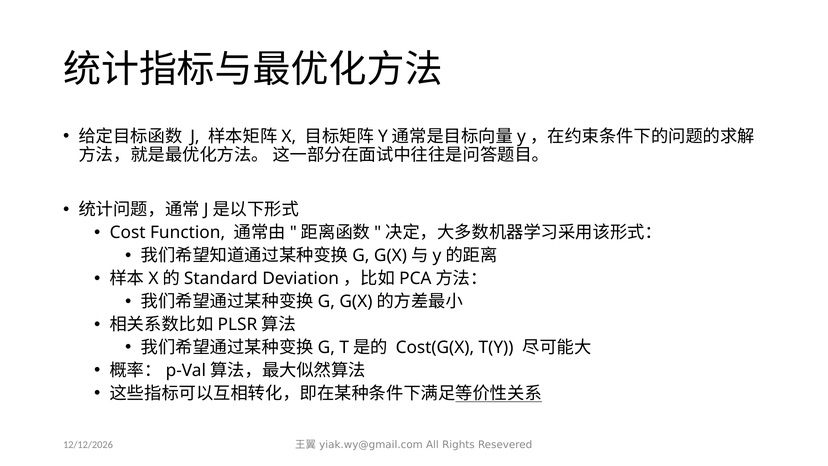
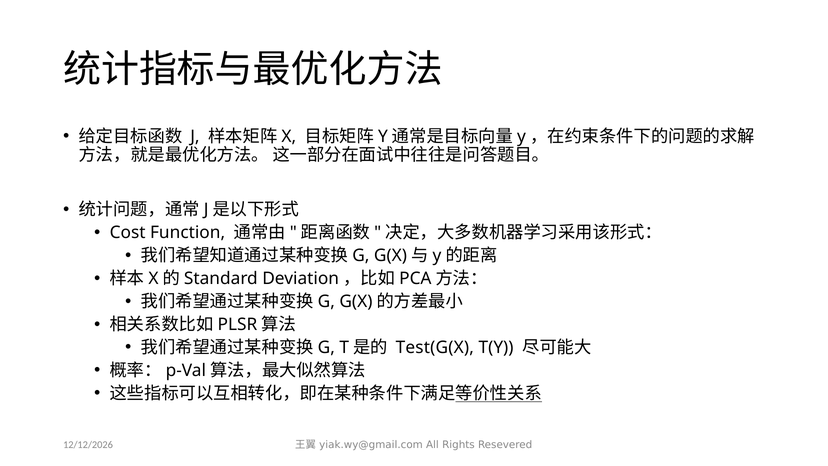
Cost(G(X: Cost(G(X -> Test(G(X
